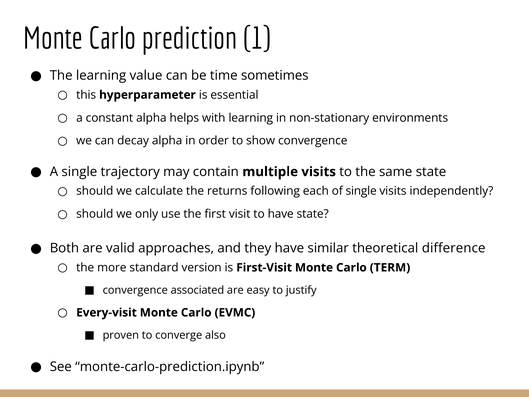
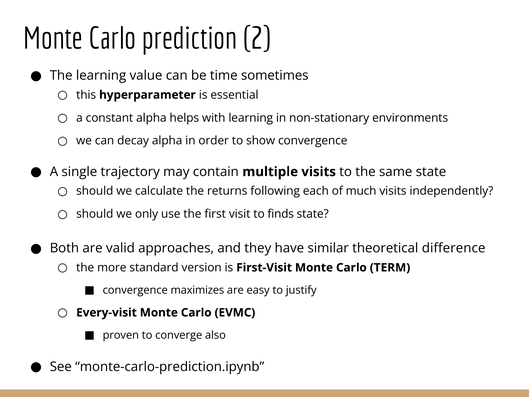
1: 1 -> 2
of single: single -> much
to have: have -> finds
associated: associated -> maximizes
